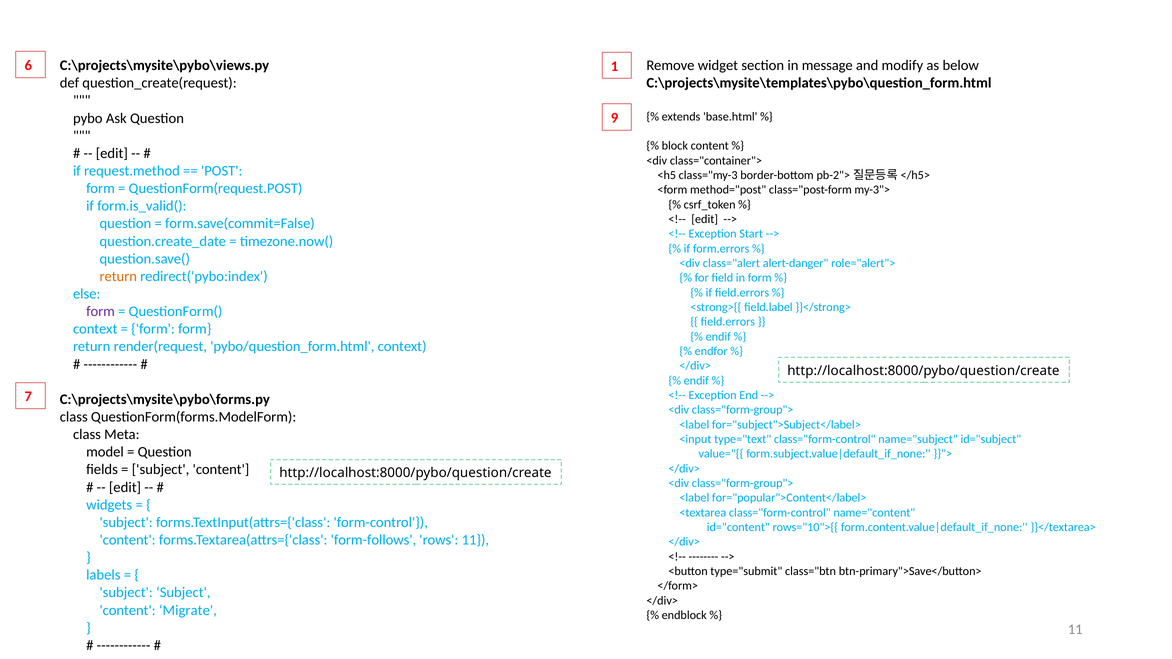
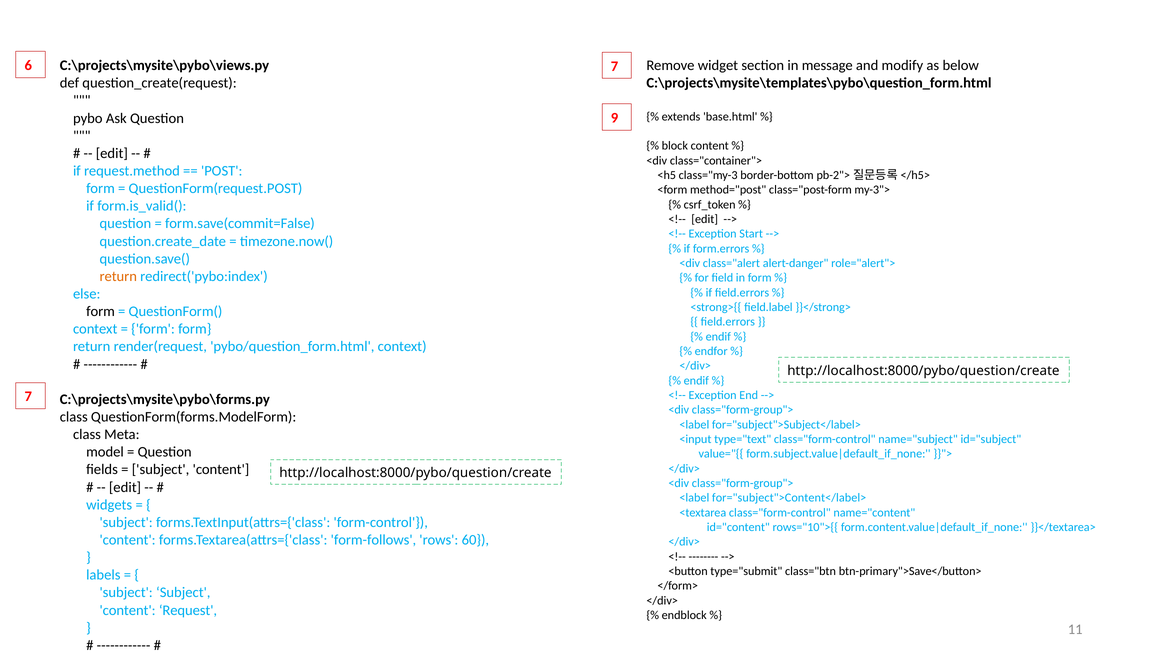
6 1: 1 -> 7
form at (101, 312) colour: purple -> black
for="popular">Content</label>: for="popular">Content</label> -> for="subject">Content</label>
rows 11: 11 -> 60
Migrate: Migrate -> Request
